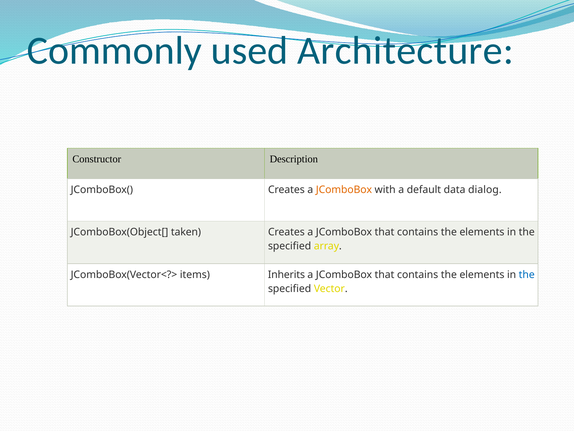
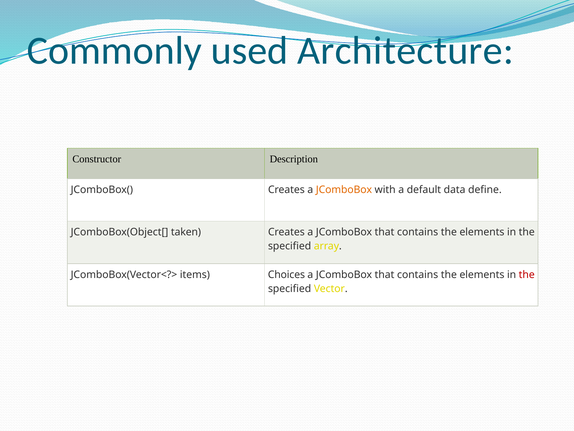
dialog: dialog -> define
Inherits: Inherits -> Choices
the at (527, 274) colour: blue -> red
